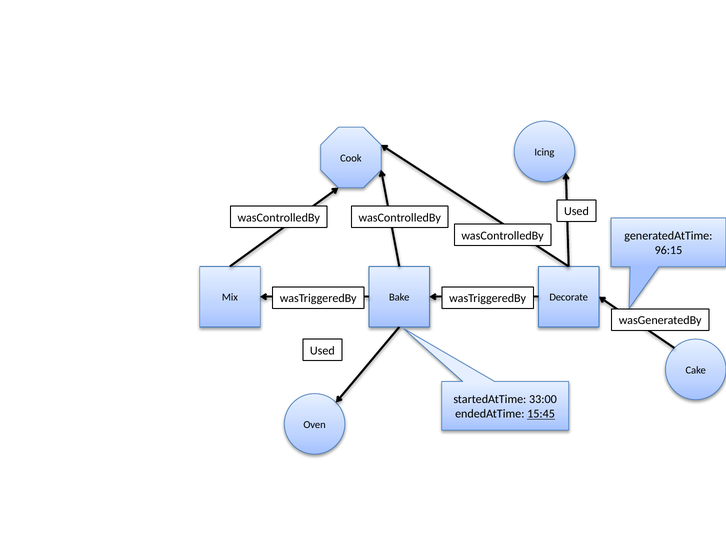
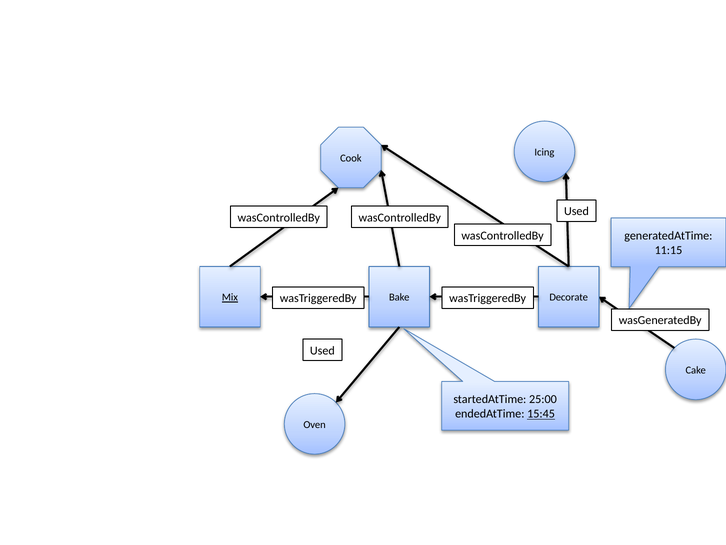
96:15: 96:15 -> 11:15
Mix underline: none -> present
33:00: 33:00 -> 25:00
